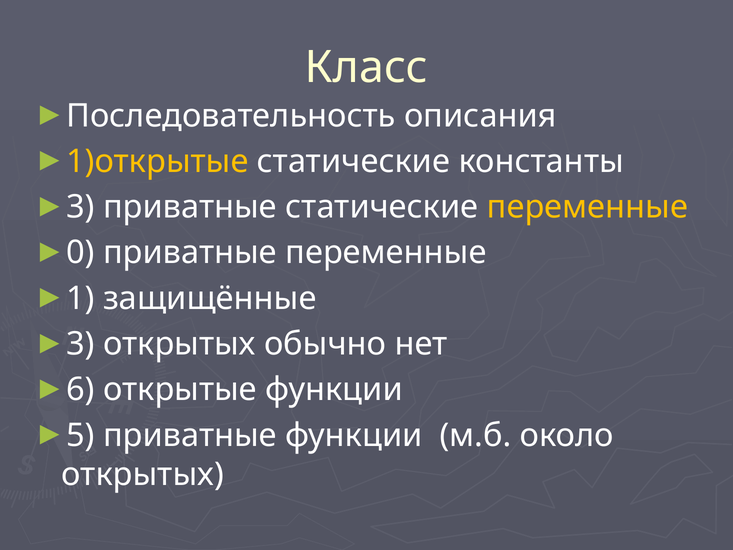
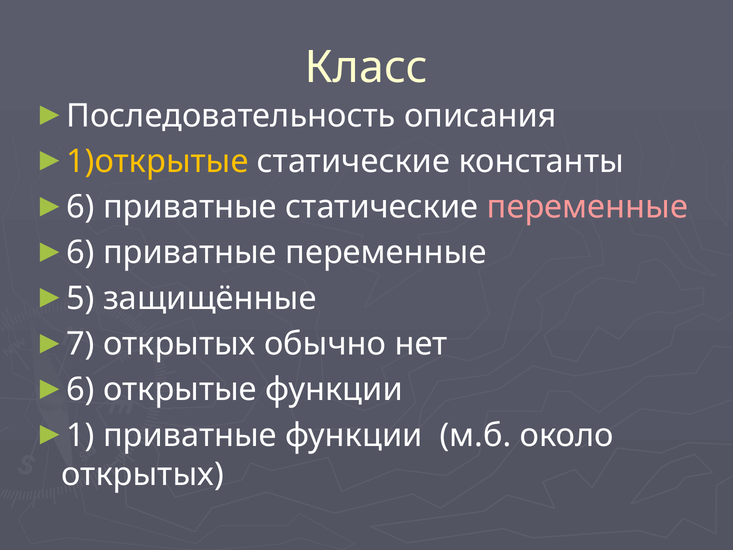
3 at (80, 207): 3 -> 6
переменные at (588, 207) colour: yellow -> pink
0 at (80, 253): 0 -> 6
1: 1 -> 5
3 at (80, 344): 3 -> 7
5: 5 -> 1
